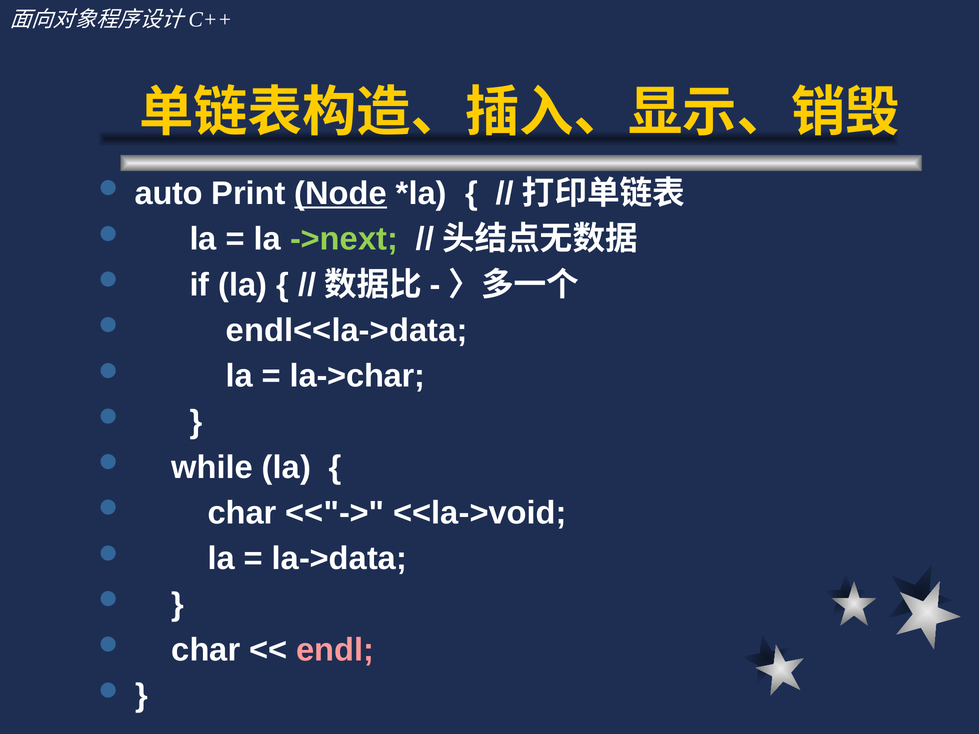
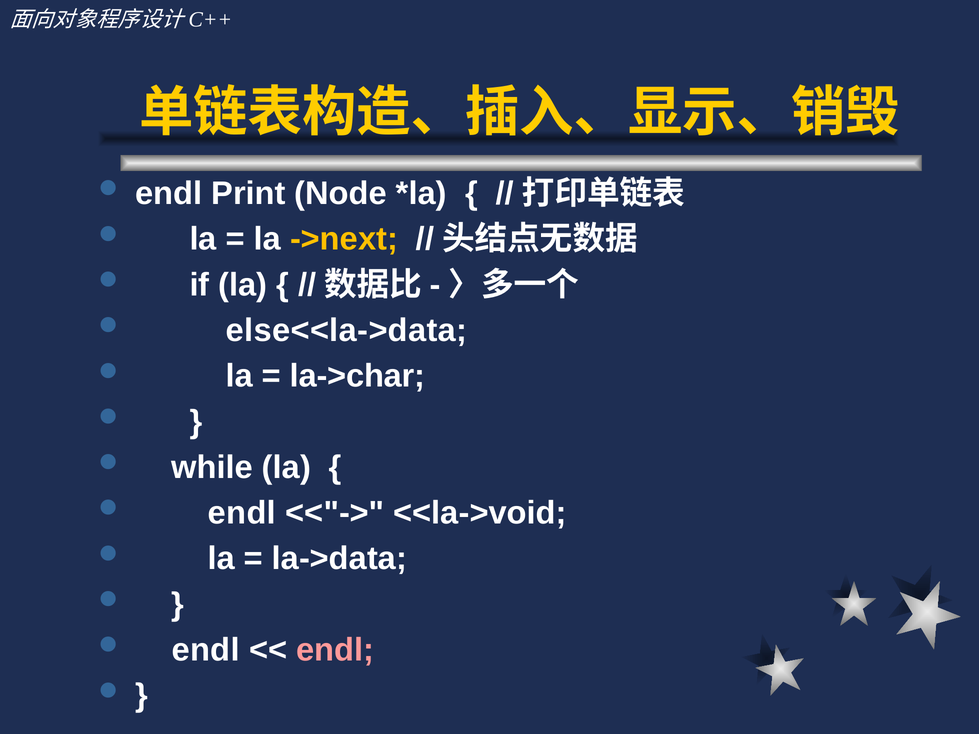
auto at (169, 194): auto -> endl
Node underline: present -> none
->next colour: light green -> yellow
endl<<la->data: endl<<la->data -> else<<la->data
char at (242, 513): char -> endl
char at (206, 650): char -> endl
